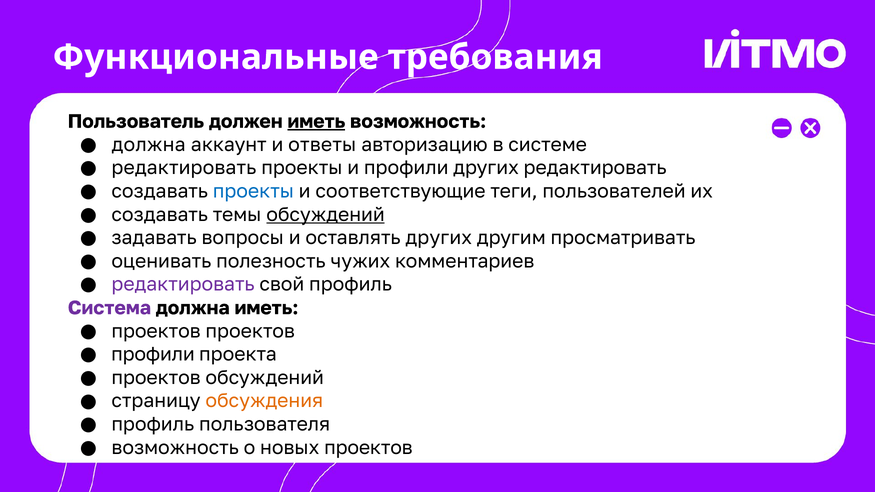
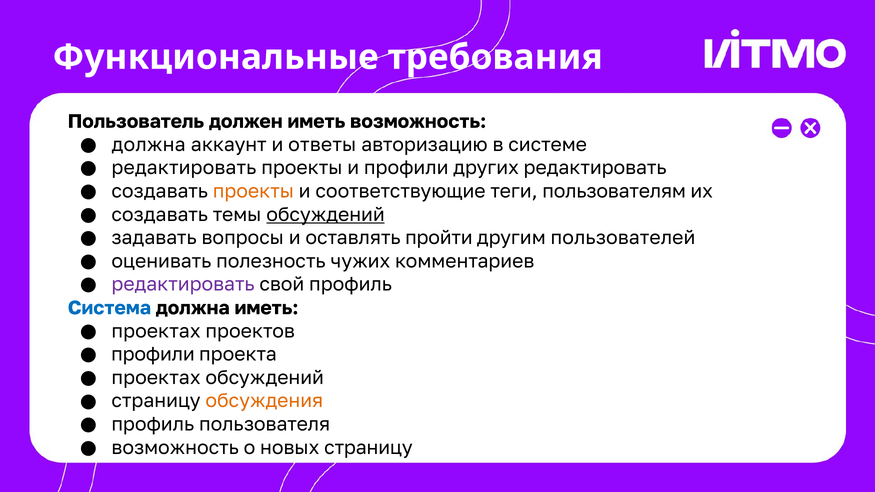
иметь at (316, 121) underline: present -> none
проекты at (253, 191) colour: blue -> orange
пользователей: пользователей -> пользователям
оставлять других: других -> пройти
просматривать: просматривать -> пользователей
Система colour: purple -> blue
проектов at (156, 331): проектов -> проектах
проектов at (156, 378): проектов -> проектах
новых проектов: проектов -> страницу
